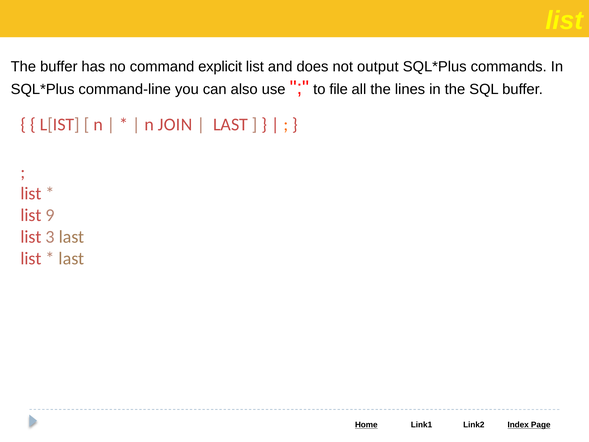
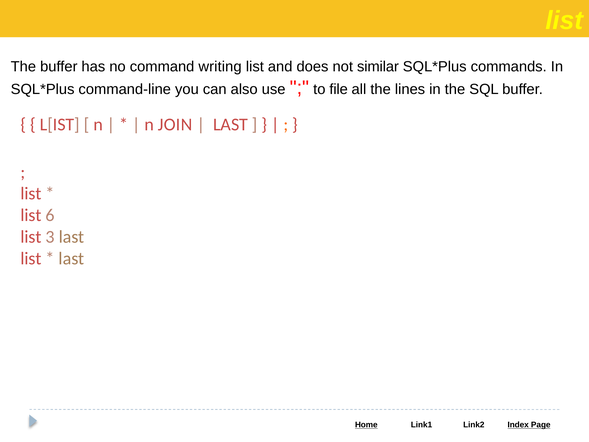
explicit: explicit -> writing
output: output -> similar
9: 9 -> 6
